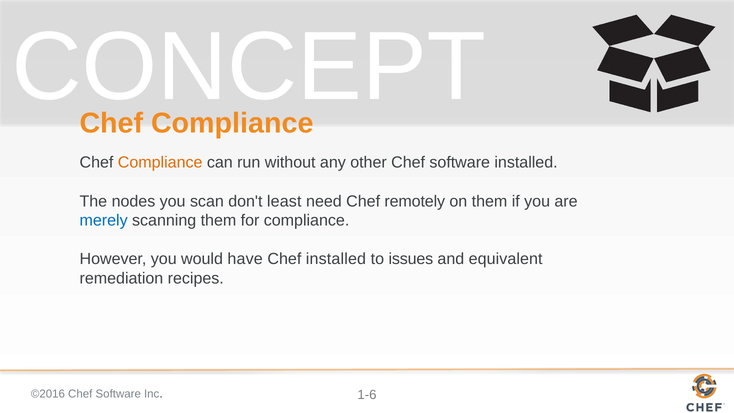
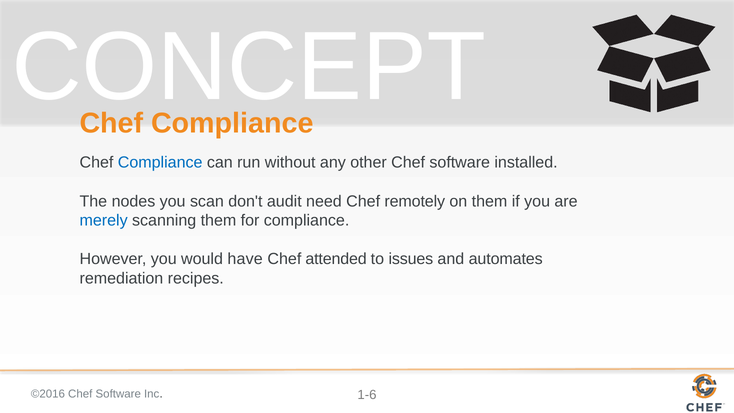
Compliance at (160, 163) colour: orange -> blue
least: least -> audit
Chef installed: installed -> attended
equivalent: equivalent -> automates
